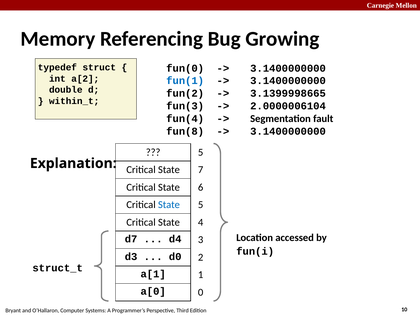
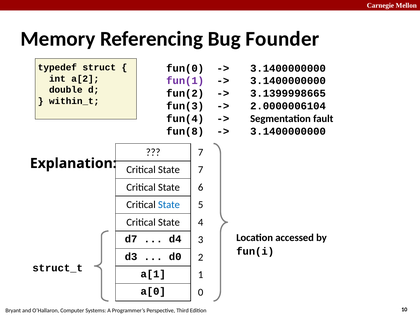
Growing: Growing -> Founder
fun(1 colour: blue -> purple
5 at (201, 152): 5 -> 7
